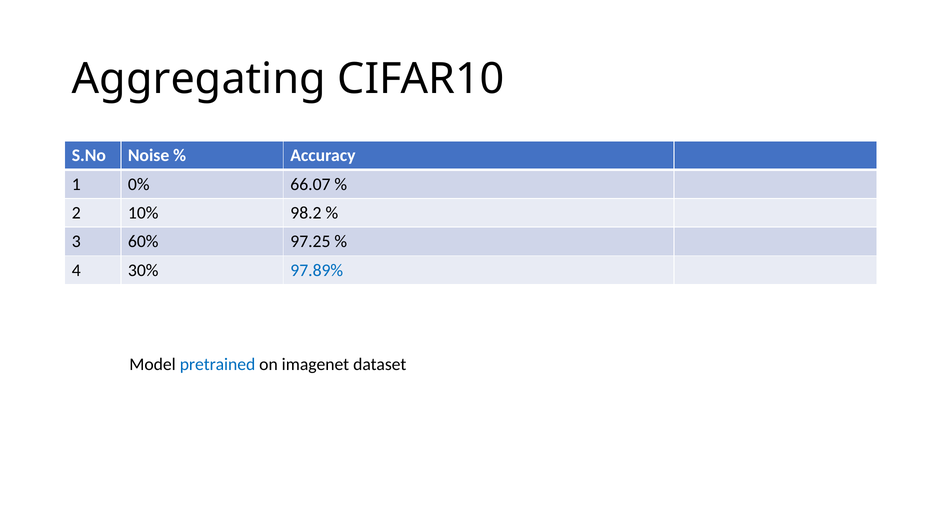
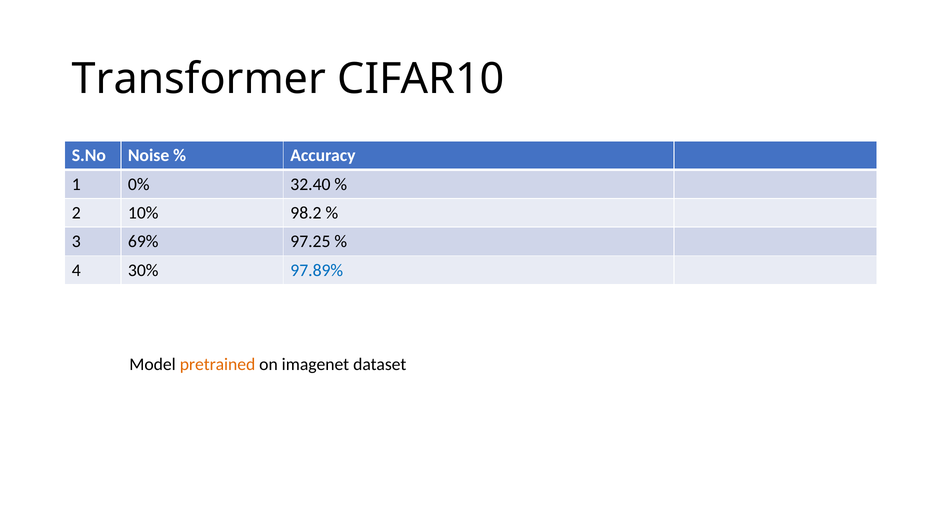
Aggregating: Aggregating -> Transformer
66.07: 66.07 -> 32.40
60%: 60% -> 69%
pretrained colour: blue -> orange
